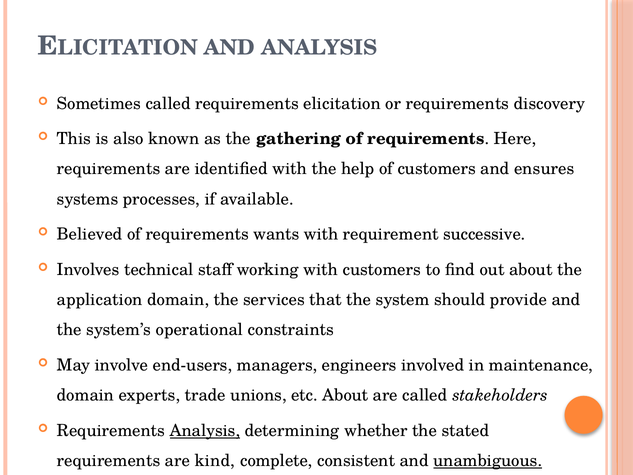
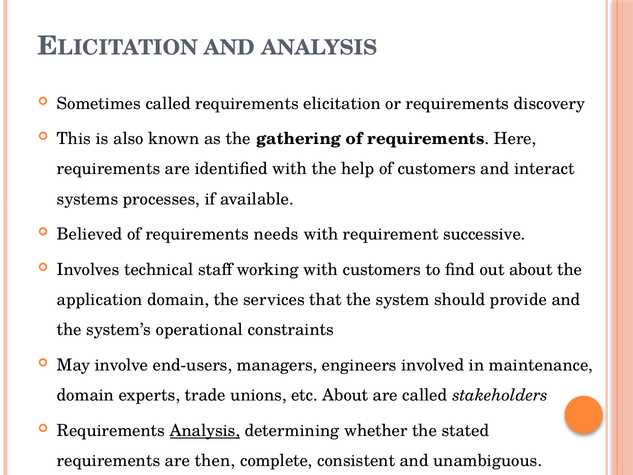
ensures: ensures -> interact
wants: wants -> needs
kind: kind -> then
unambiguous underline: present -> none
